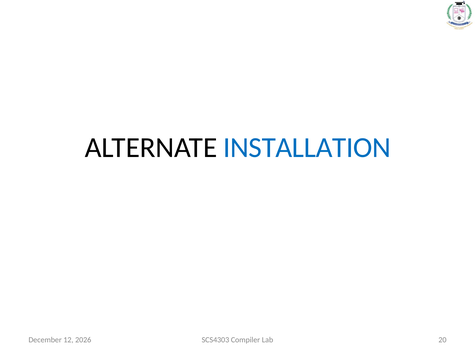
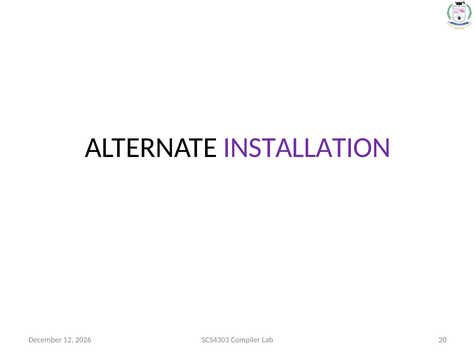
INSTALLATION colour: blue -> purple
